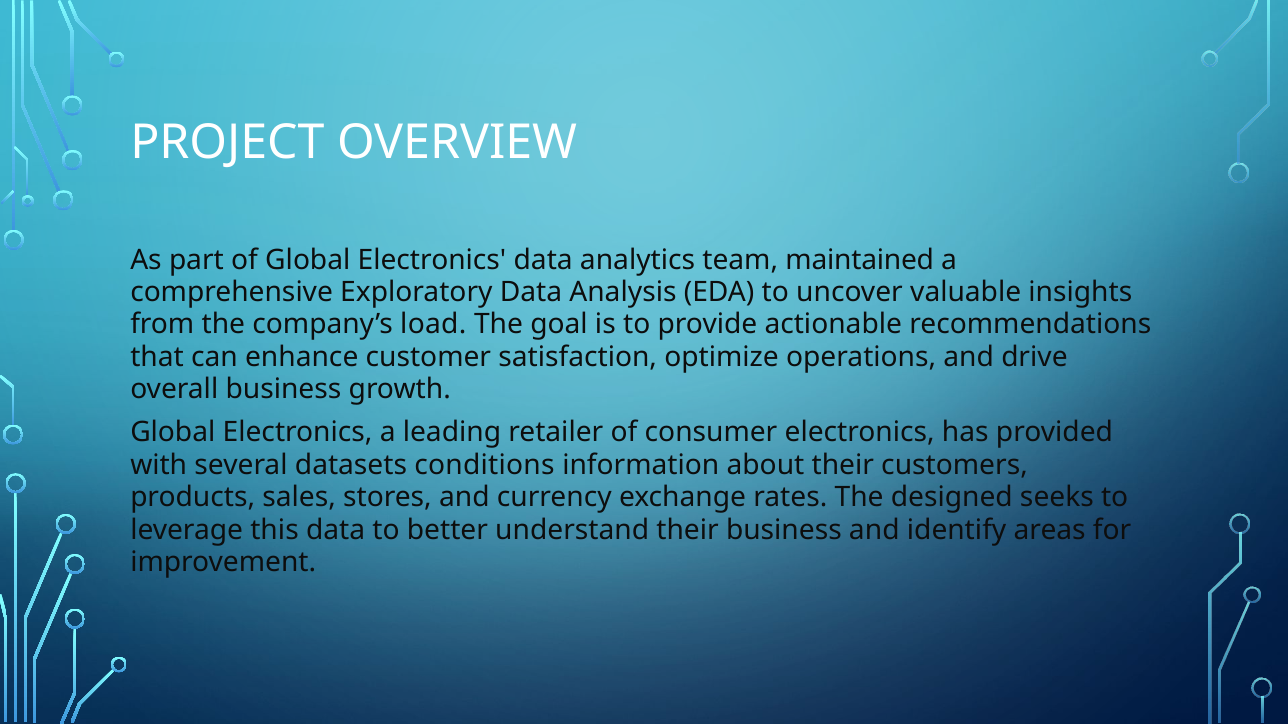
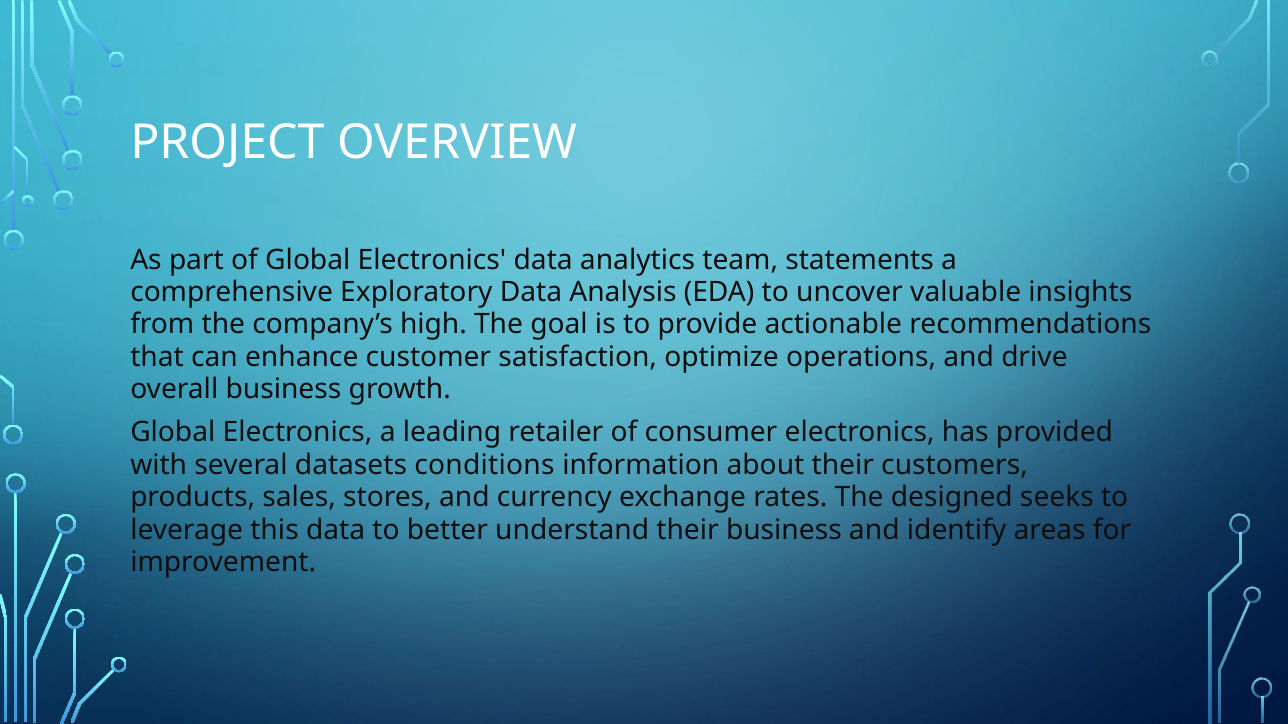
maintained: maintained -> statements
load: load -> high
